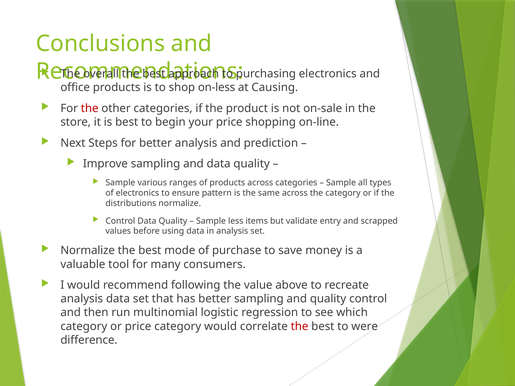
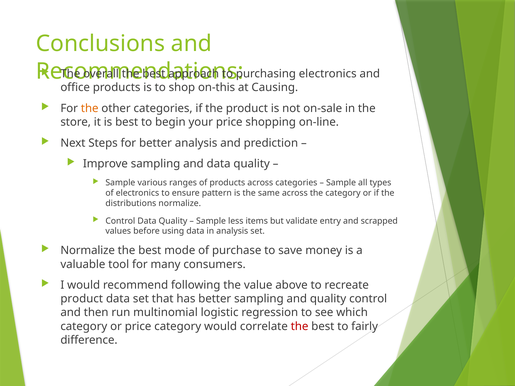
on-less: on-less -> on-this
the at (90, 108) colour: red -> orange
analysis at (82, 299): analysis -> product
were: were -> fairly
